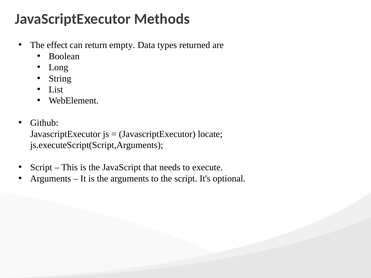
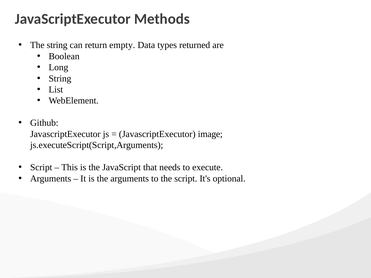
The effect: effect -> string
locate: locate -> image
